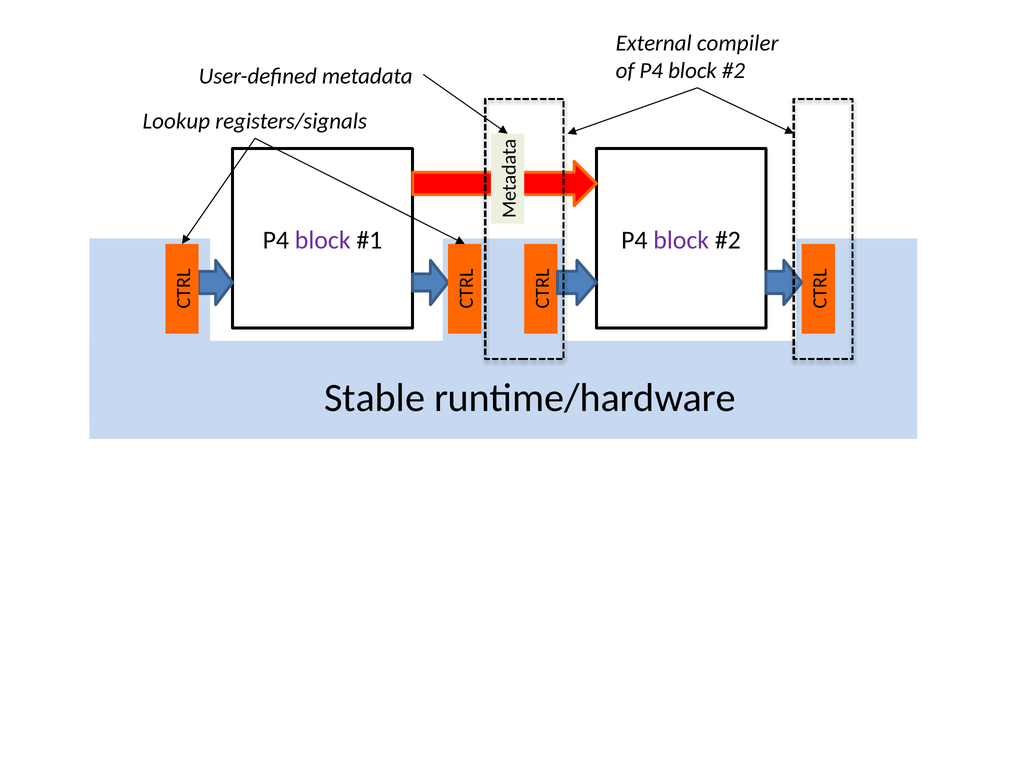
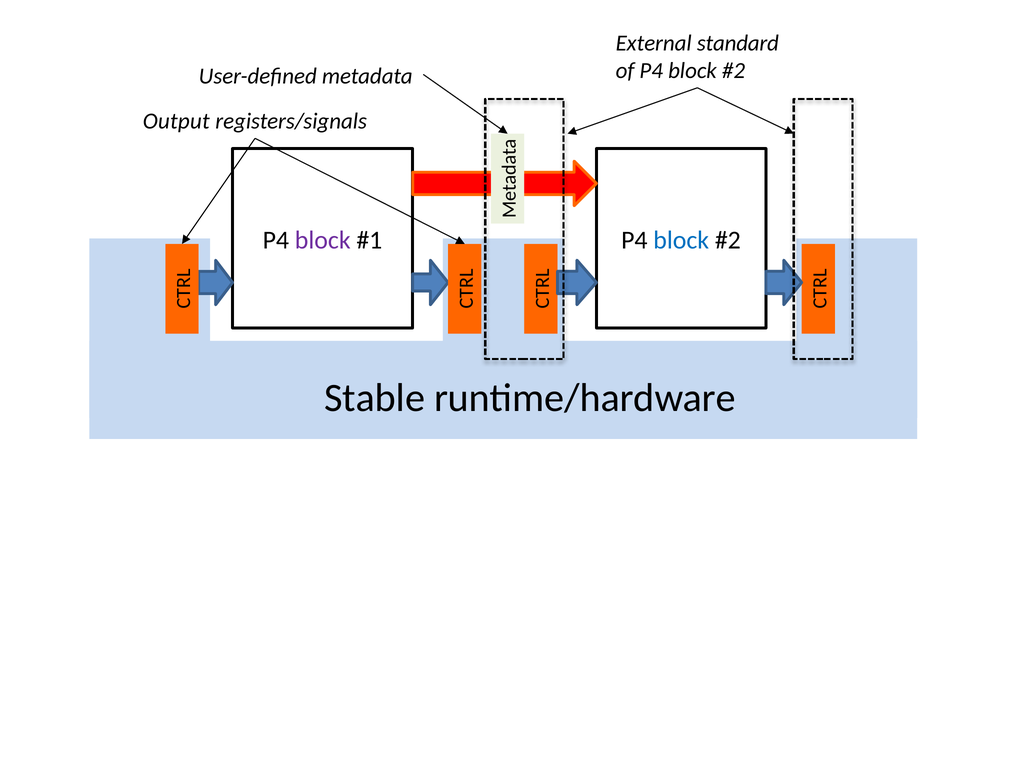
compiler: compiler -> standard
Lookup: Lookup -> Output
block at (681, 240) colour: purple -> blue
